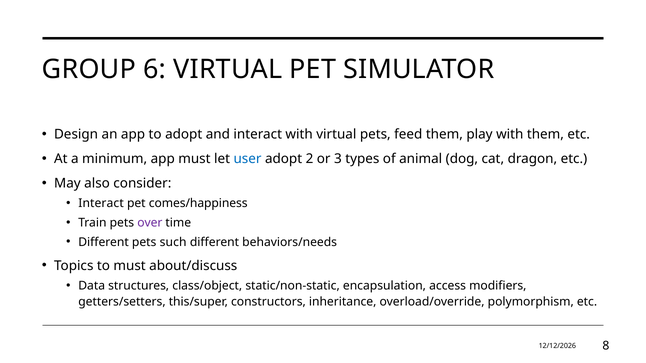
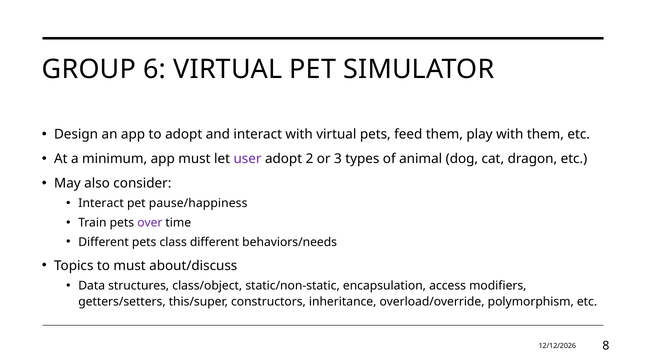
user colour: blue -> purple
comes/happiness: comes/happiness -> pause/happiness
such: such -> class
